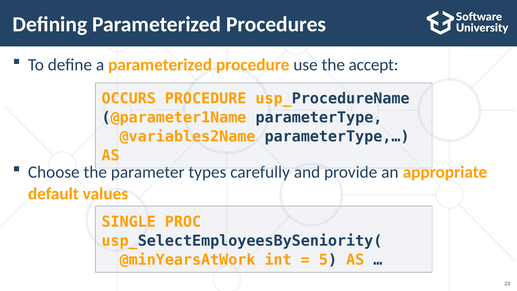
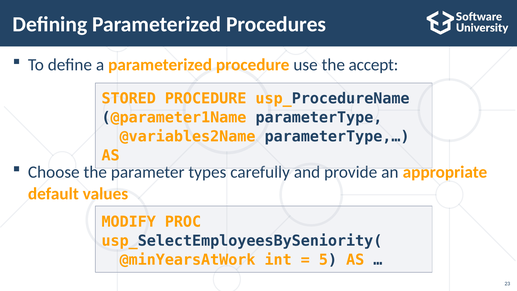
OCCURS: OCCURS -> STORED
SINGLE: SINGLE -> MODIFY
